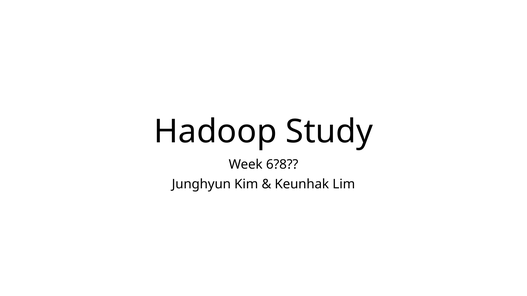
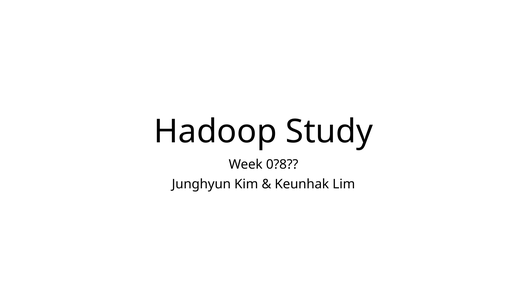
6?8: 6?8 -> 0?8
